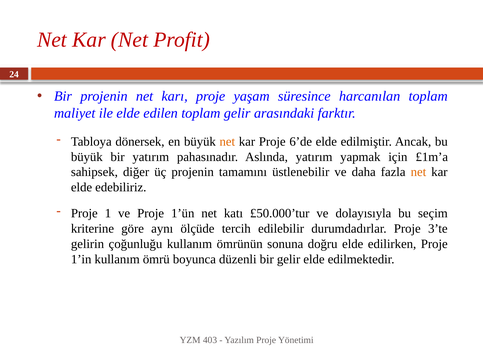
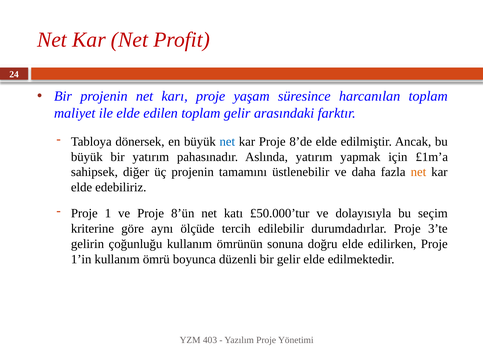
net at (227, 142) colour: orange -> blue
6’de: 6’de -> 8’de
1’ün: 1’ün -> 8’ün
